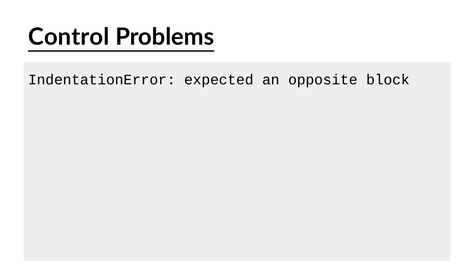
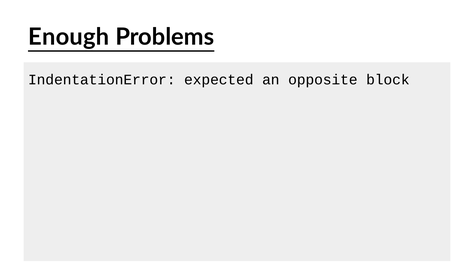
Control: Control -> Enough
